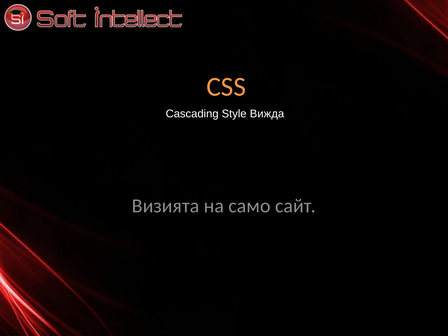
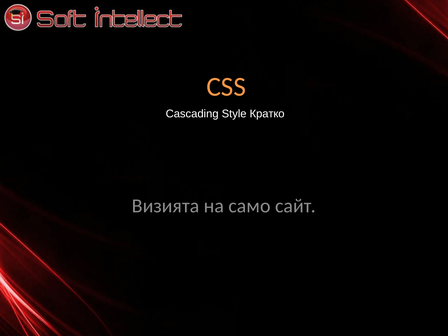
Вижда: Вижда -> Кратко
